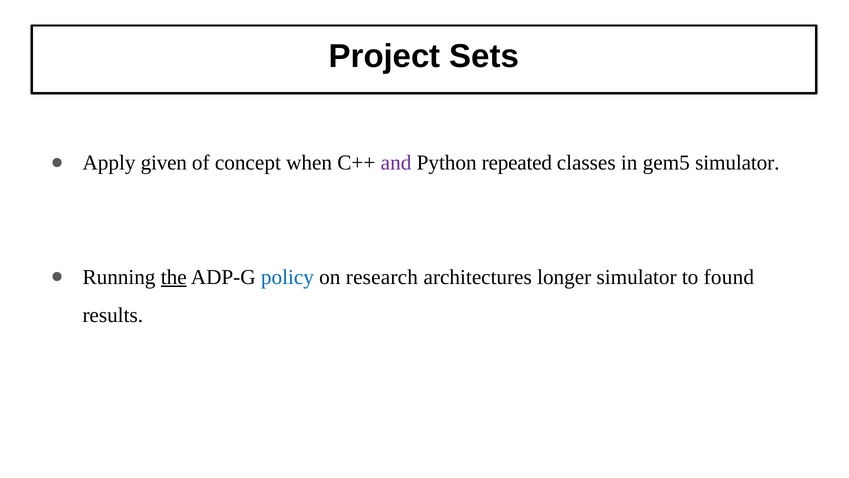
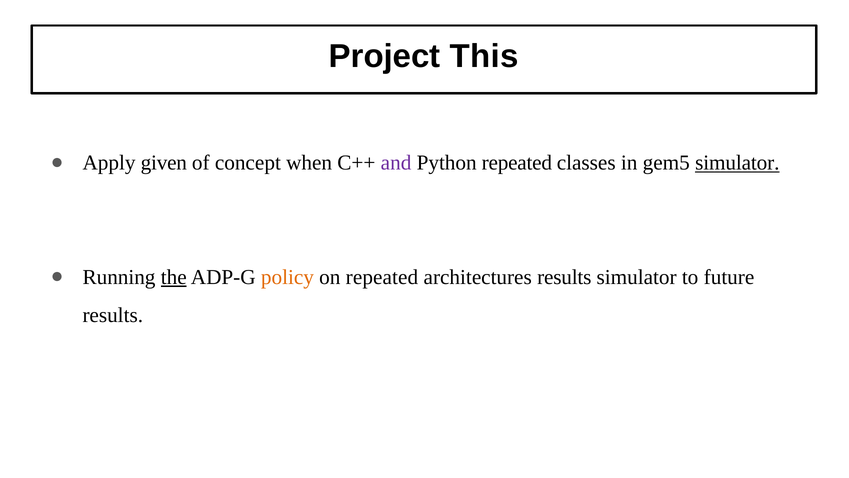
Sets: Sets -> This
simulator at (737, 163) underline: none -> present
policy colour: blue -> orange
on research: research -> repeated
architectures longer: longer -> results
found: found -> future
